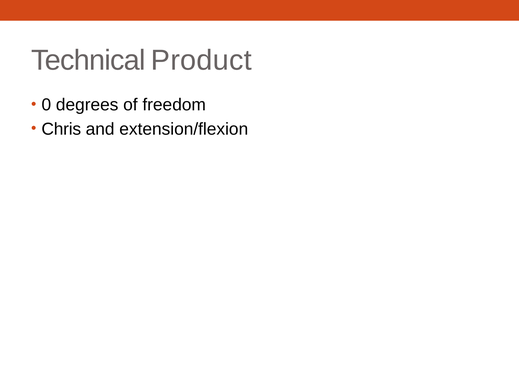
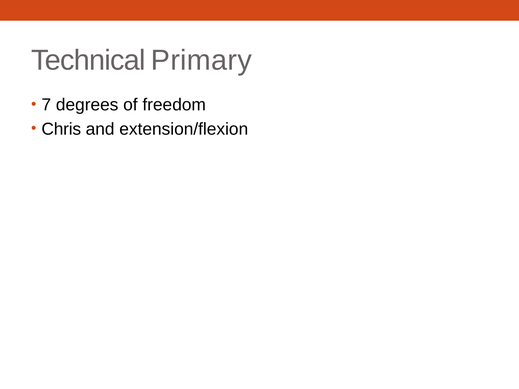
Product: Product -> Primary
0: 0 -> 7
